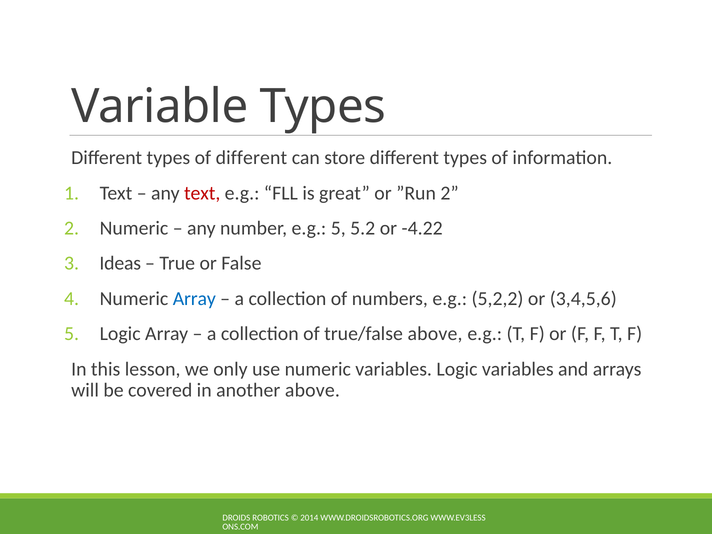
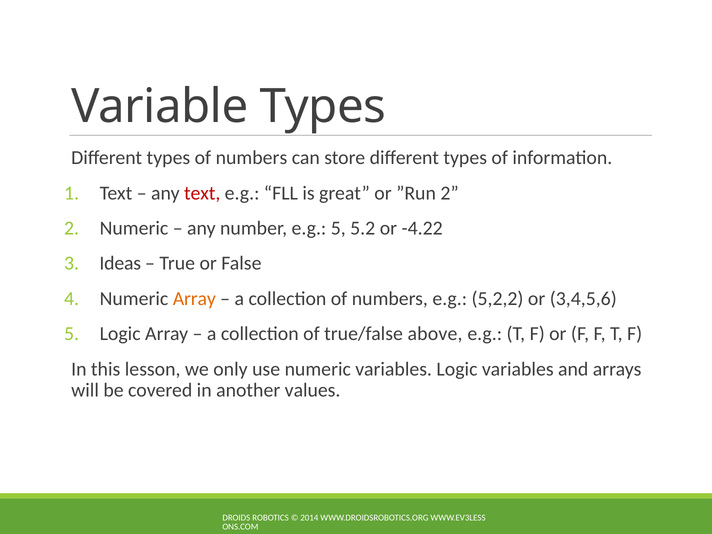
types of different: different -> numbers
Array at (194, 299) colour: blue -> orange
another above: above -> values
